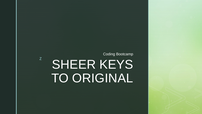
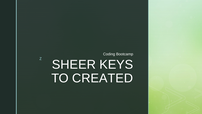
ORIGINAL: ORIGINAL -> CREATED
